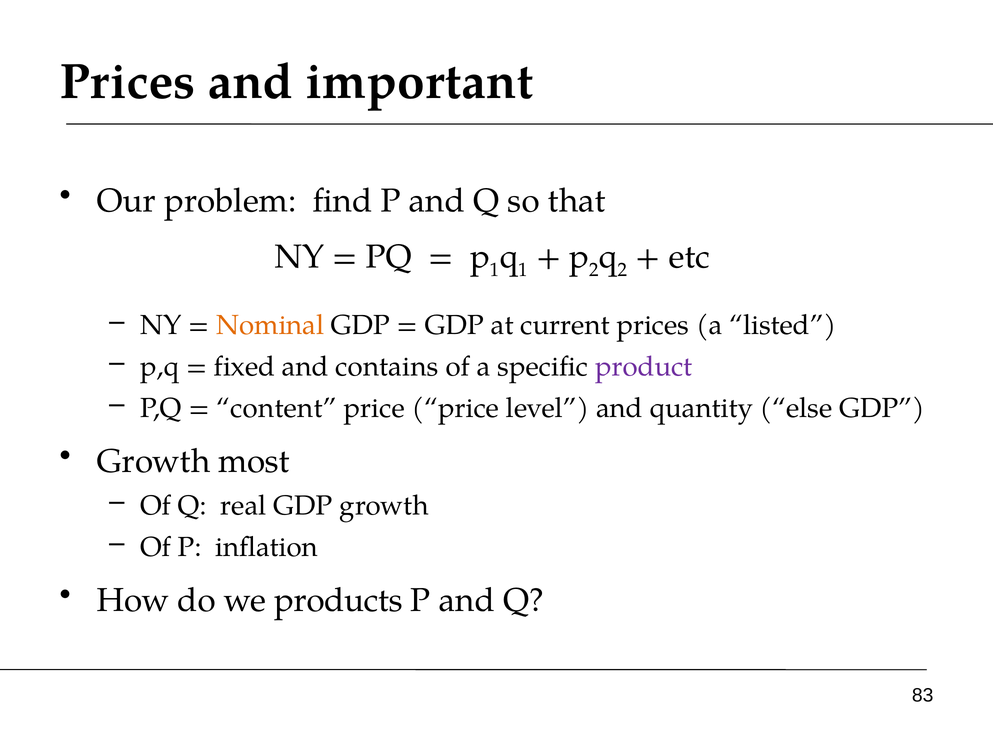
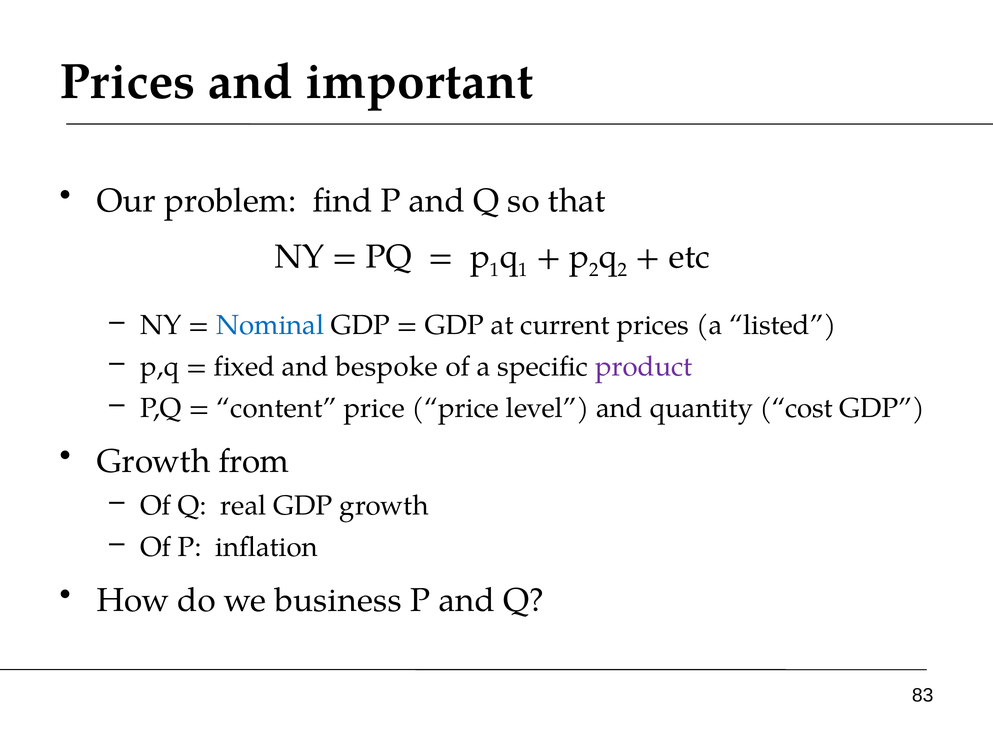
Nominal colour: orange -> blue
contains: contains -> bespoke
else: else -> cost
most: most -> from
products: products -> business
